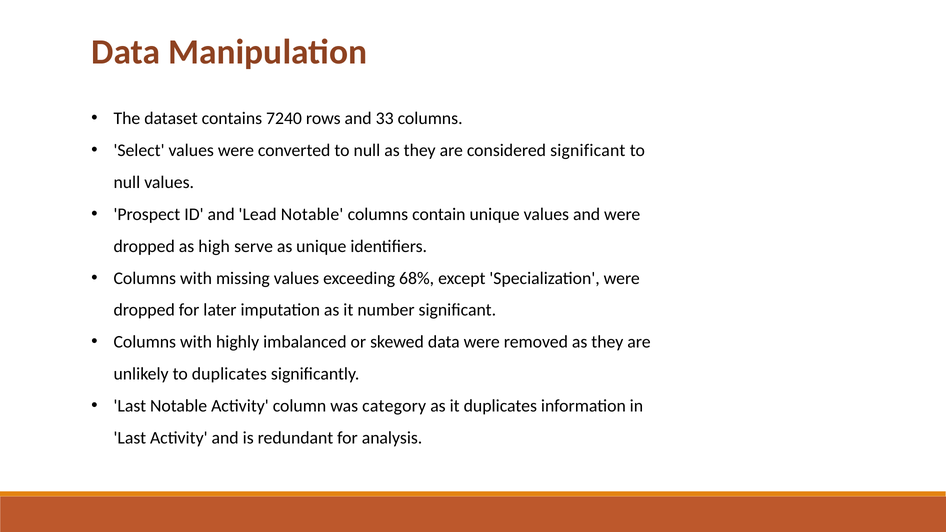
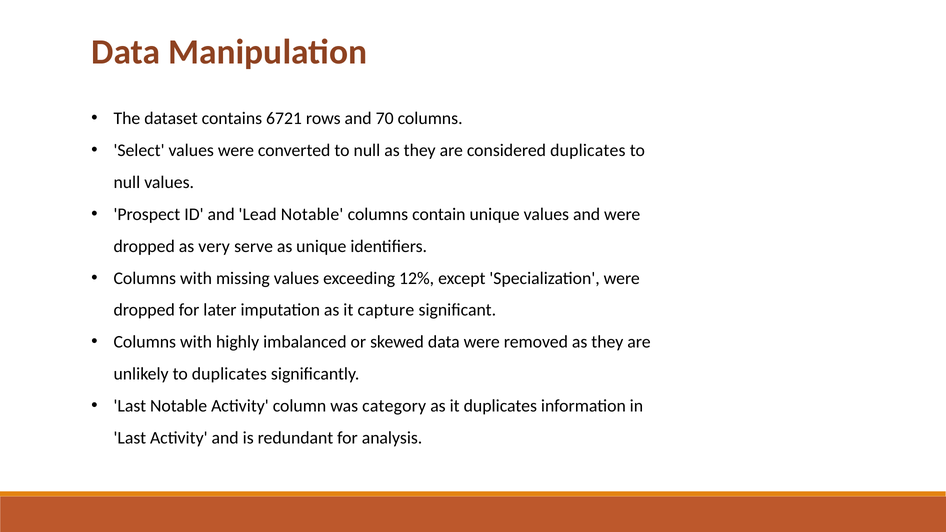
7240: 7240 -> 6721
33: 33 -> 70
considered significant: significant -> duplicates
high: high -> very
68%: 68% -> 12%
number: number -> capture
